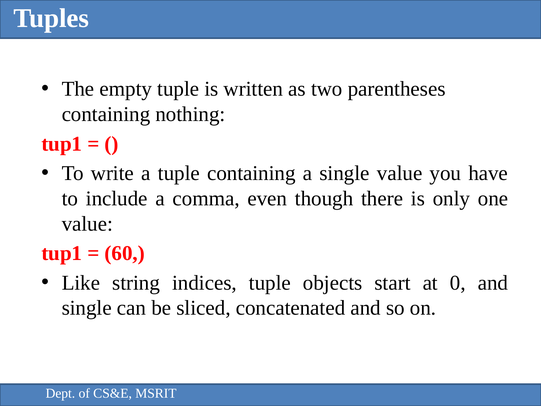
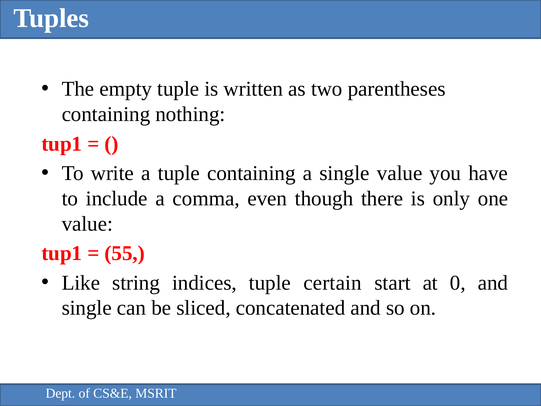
60: 60 -> 55
objects: objects -> certain
